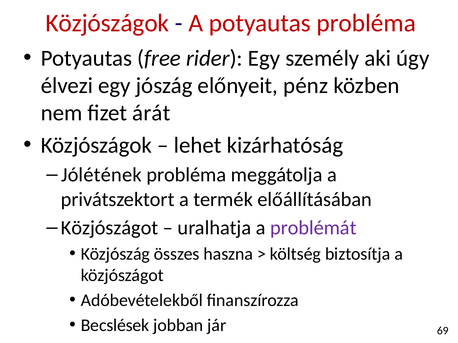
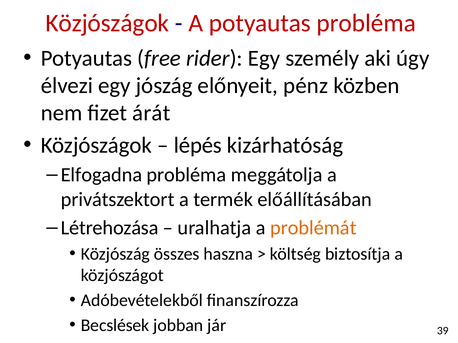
lehet: lehet -> lépés
Jólétének: Jólétének -> Elfogadna
Közjószágot at (110, 228): Közjószágot -> Létrehozása
problémát colour: purple -> orange
69: 69 -> 39
